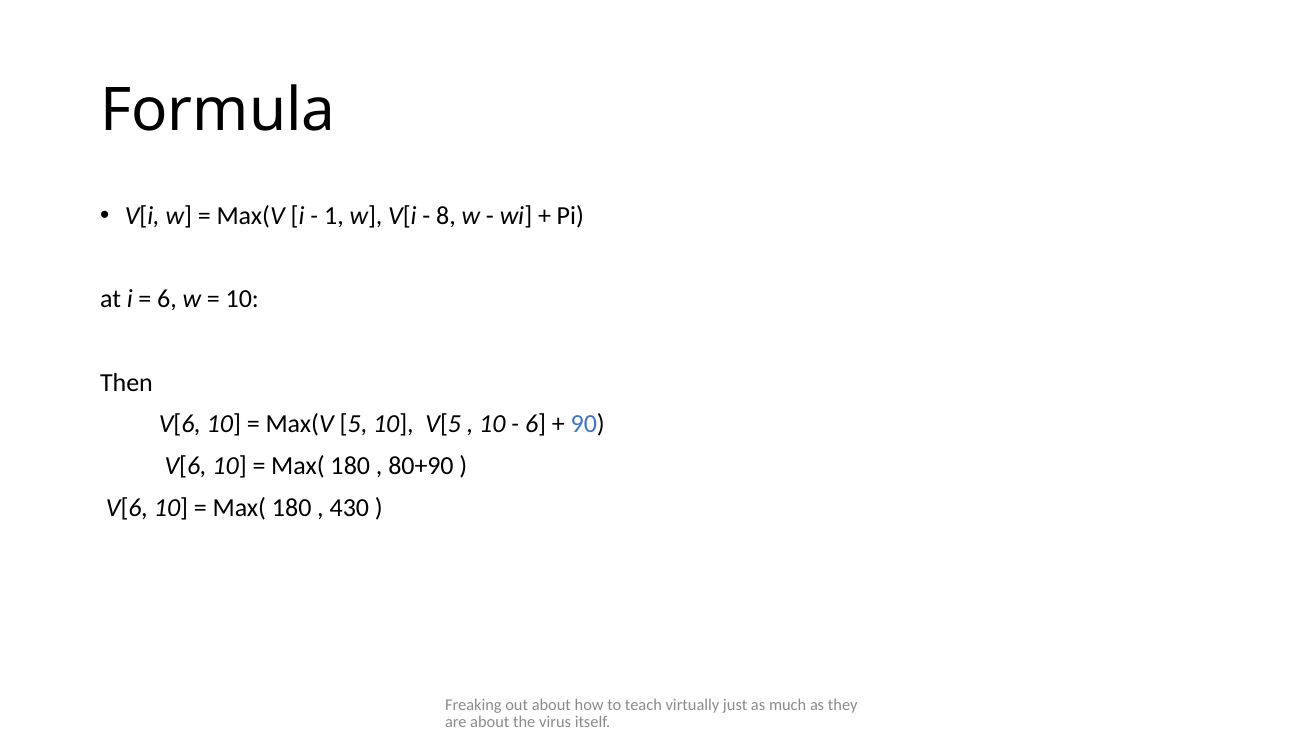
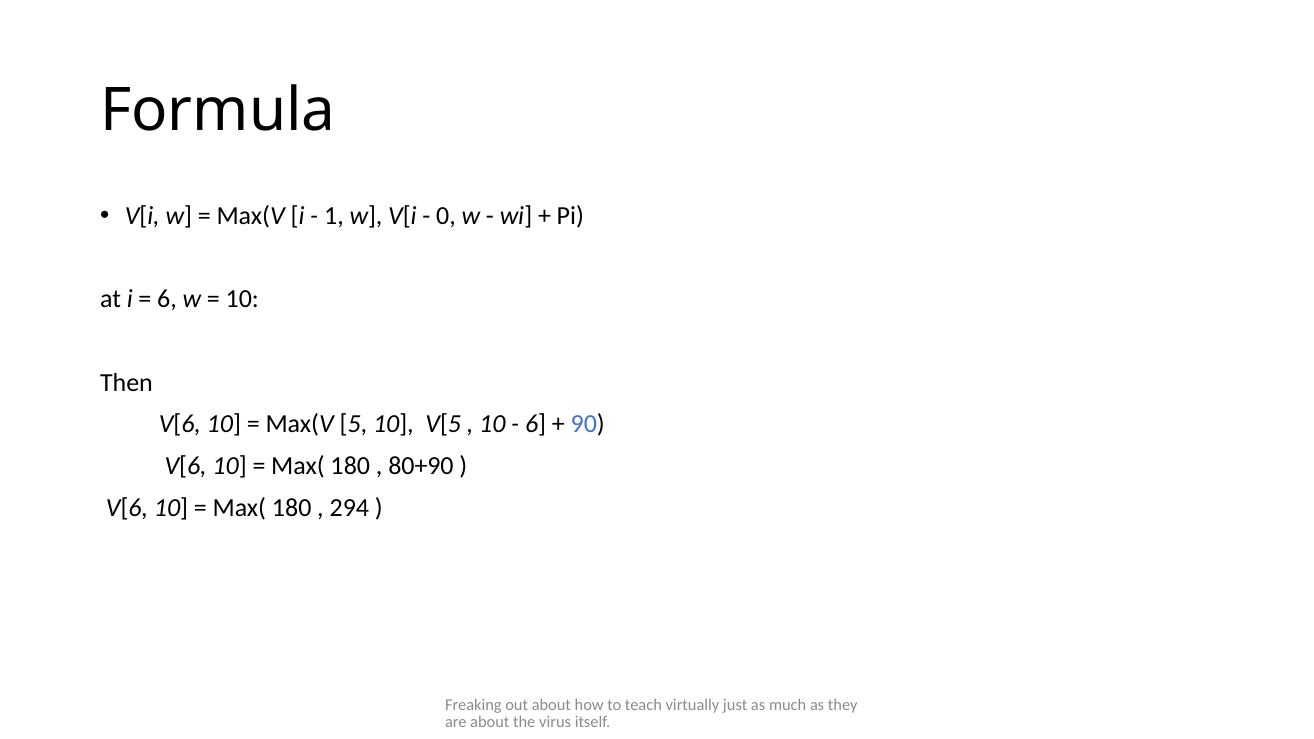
8: 8 -> 0
430: 430 -> 294
